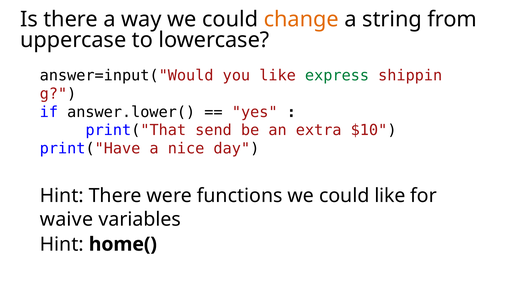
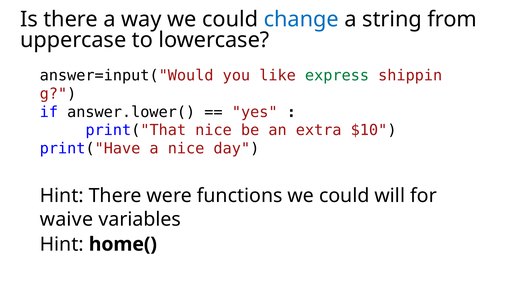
change colour: orange -> blue
print("That send: send -> nice
could like: like -> will
